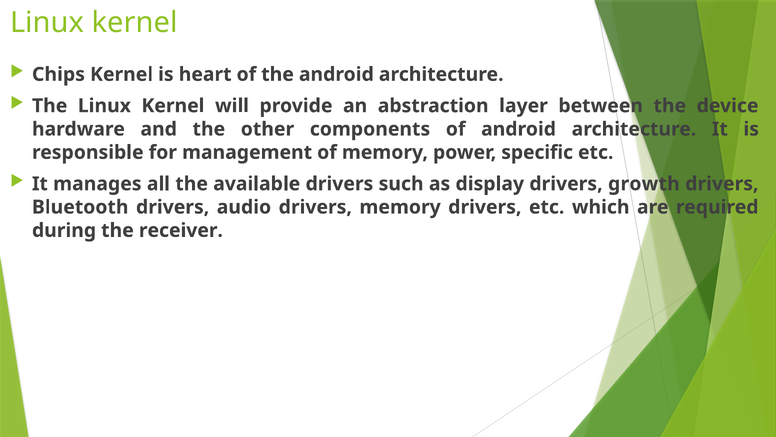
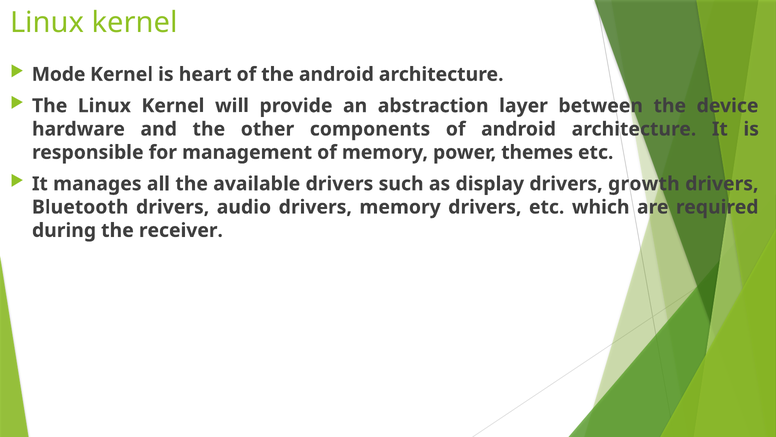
Chips: Chips -> Mode
specific: specific -> themes
